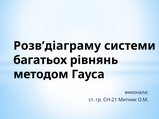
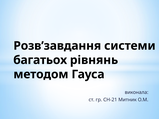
Розв’діаграму: Розв’діаграму -> Розв’завдання
